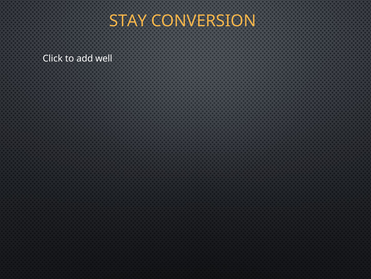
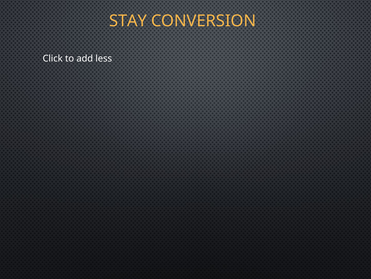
well: well -> less
